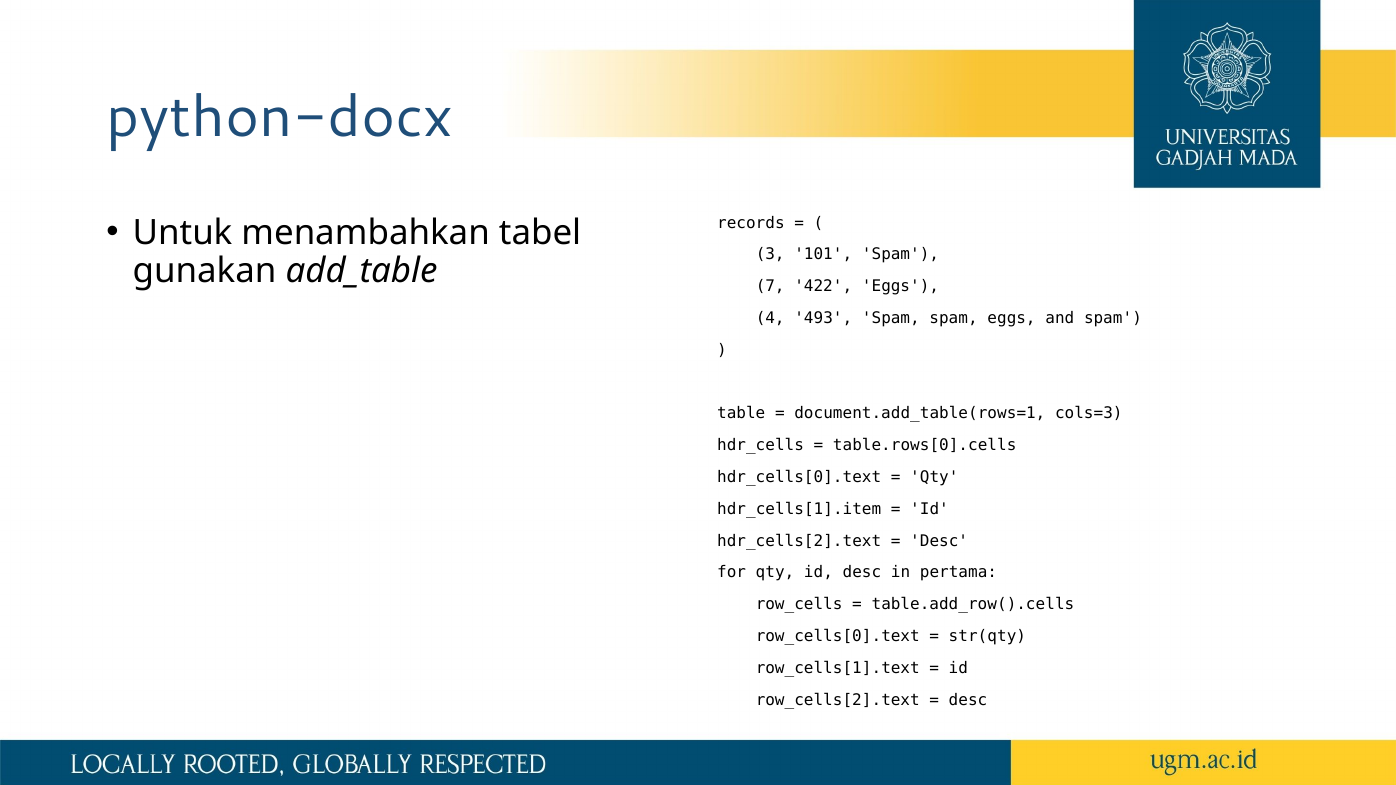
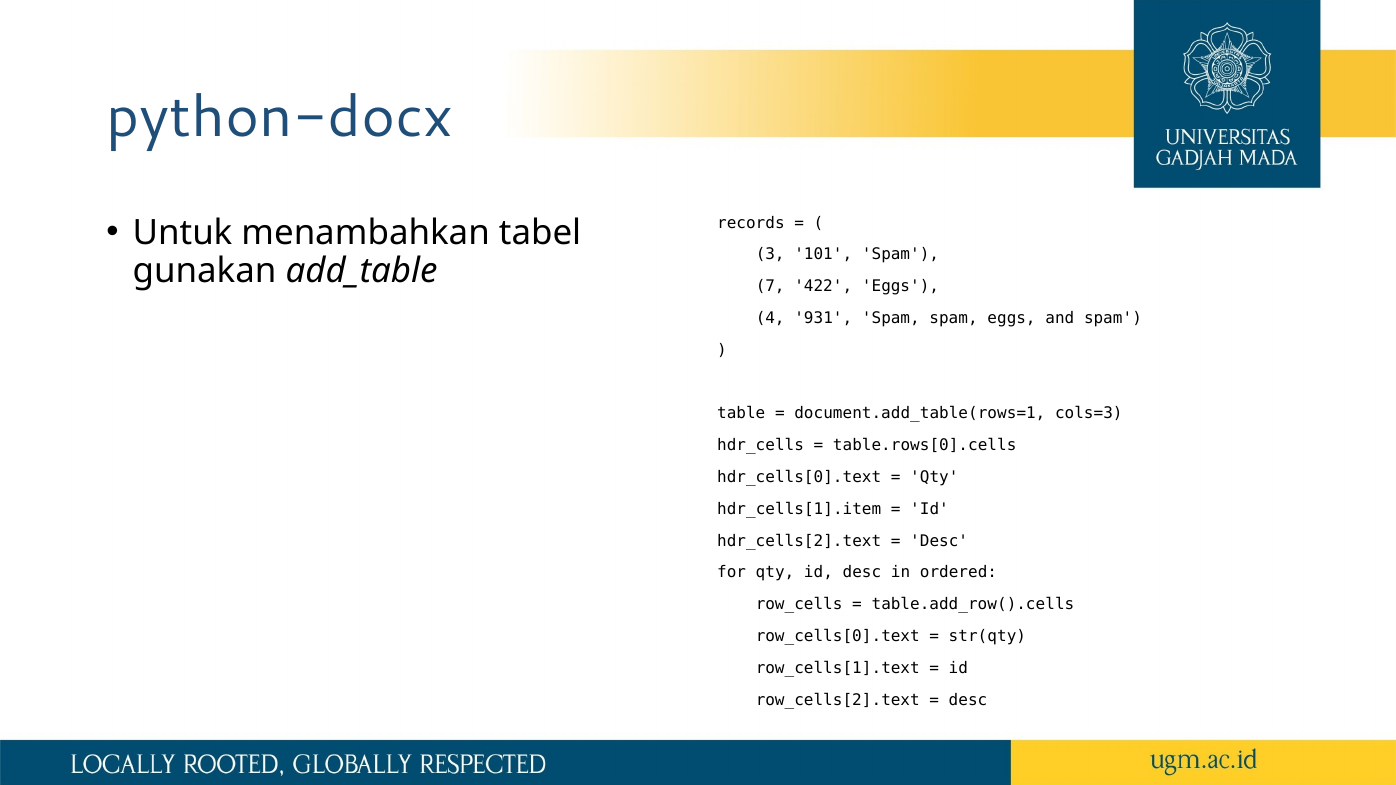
493: 493 -> 931
pertama: pertama -> ordered
